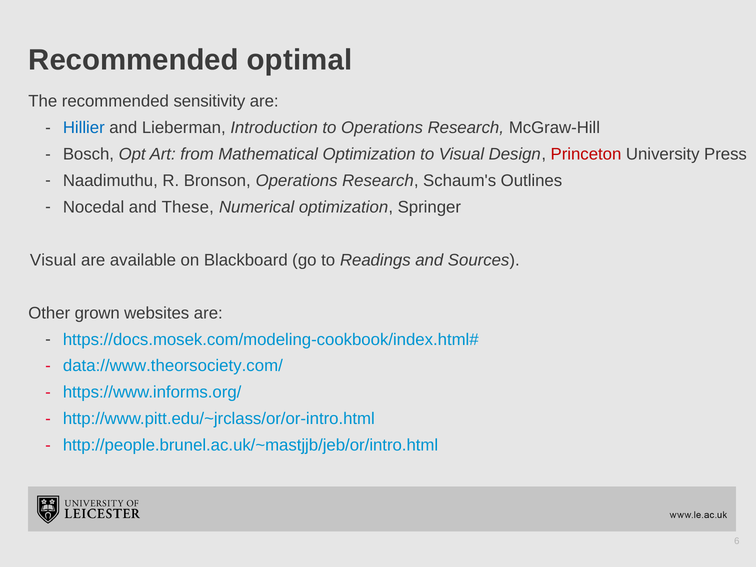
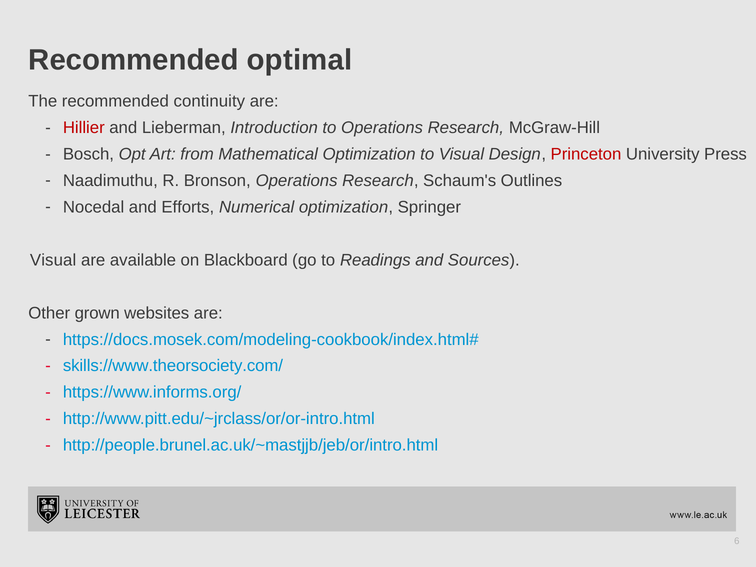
sensitivity: sensitivity -> continuity
Hillier colour: blue -> red
These: These -> Efforts
data://www.theorsociety.com/: data://www.theorsociety.com/ -> skills://www.theorsociety.com/
